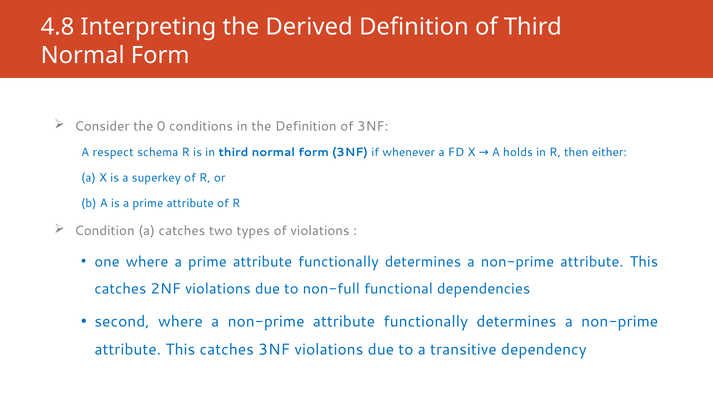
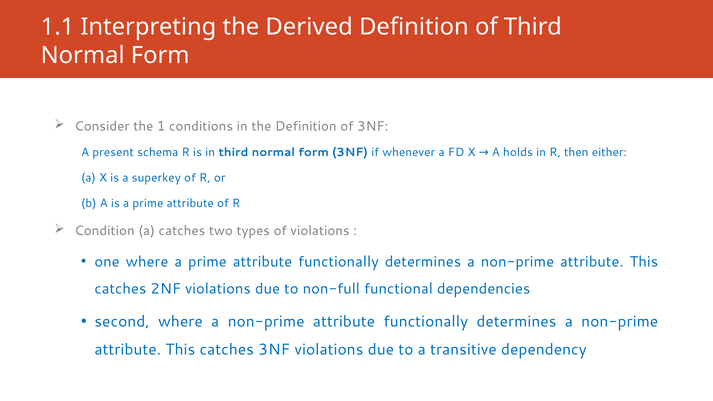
4.8: 4.8 -> 1.1
0: 0 -> 1
respect: respect -> present
